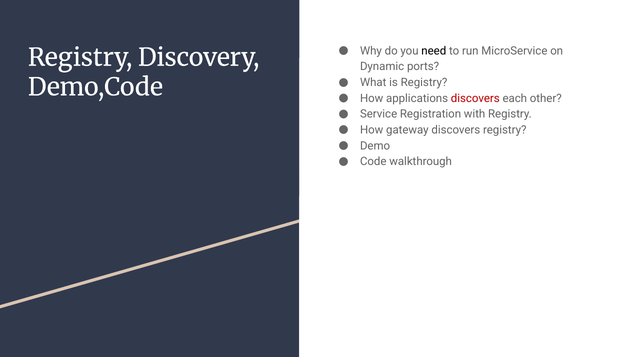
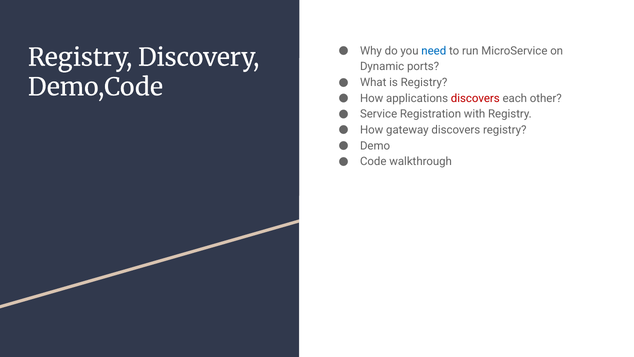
need colour: black -> blue
